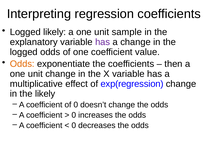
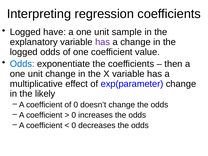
Logged likely: likely -> have
Odds at (22, 64) colour: orange -> blue
exp(regression: exp(regression -> exp(parameter
